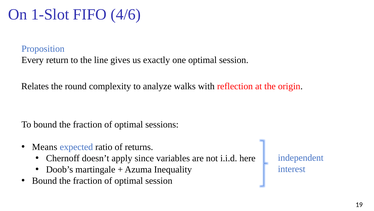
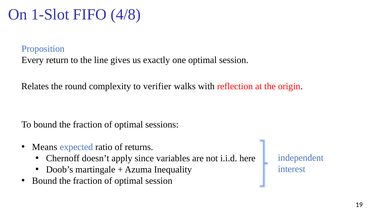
4/6: 4/6 -> 4/8
analyze: analyze -> verifier
